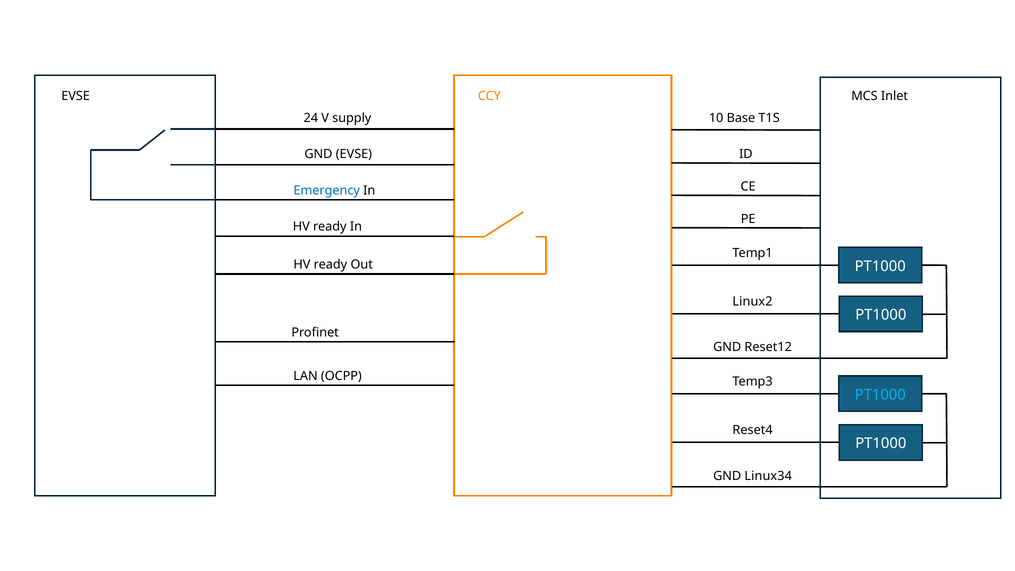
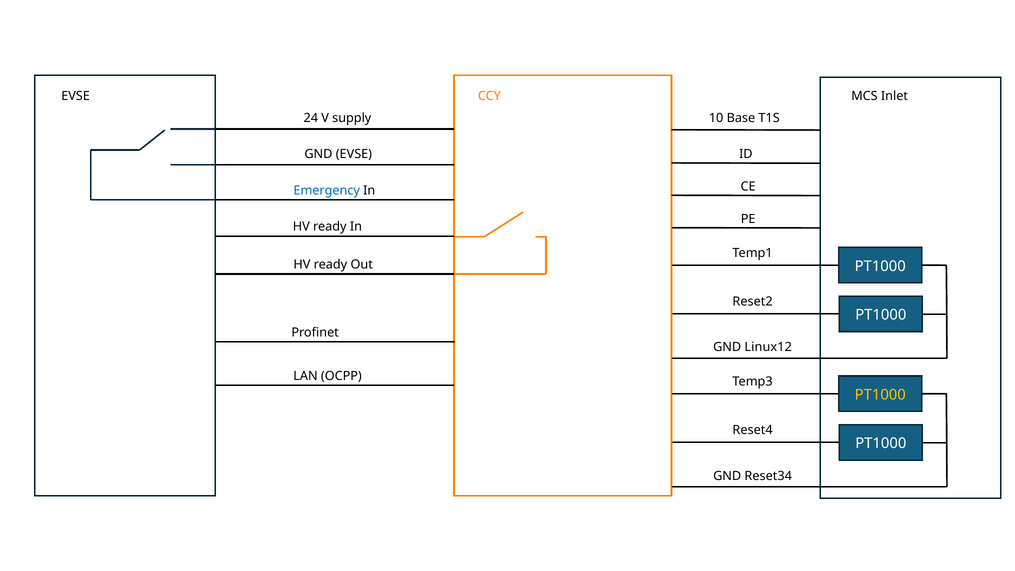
Linux2: Linux2 -> Reset2
Reset12: Reset12 -> Linux12
PT1000 at (880, 395) colour: light blue -> yellow
Linux34: Linux34 -> Reset34
